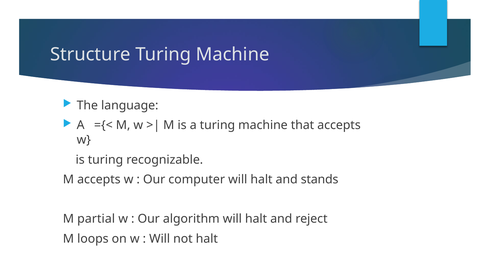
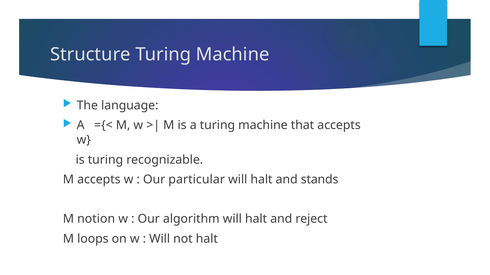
computer: computer -> particular
partial: partial -> notion
